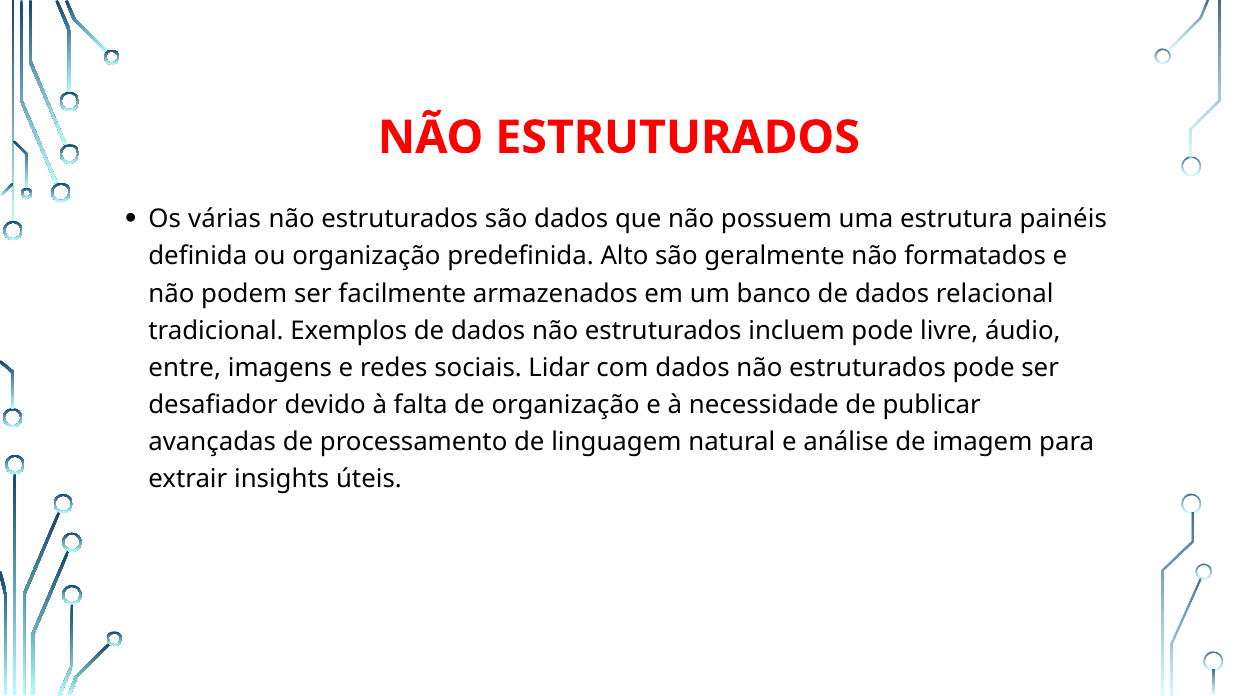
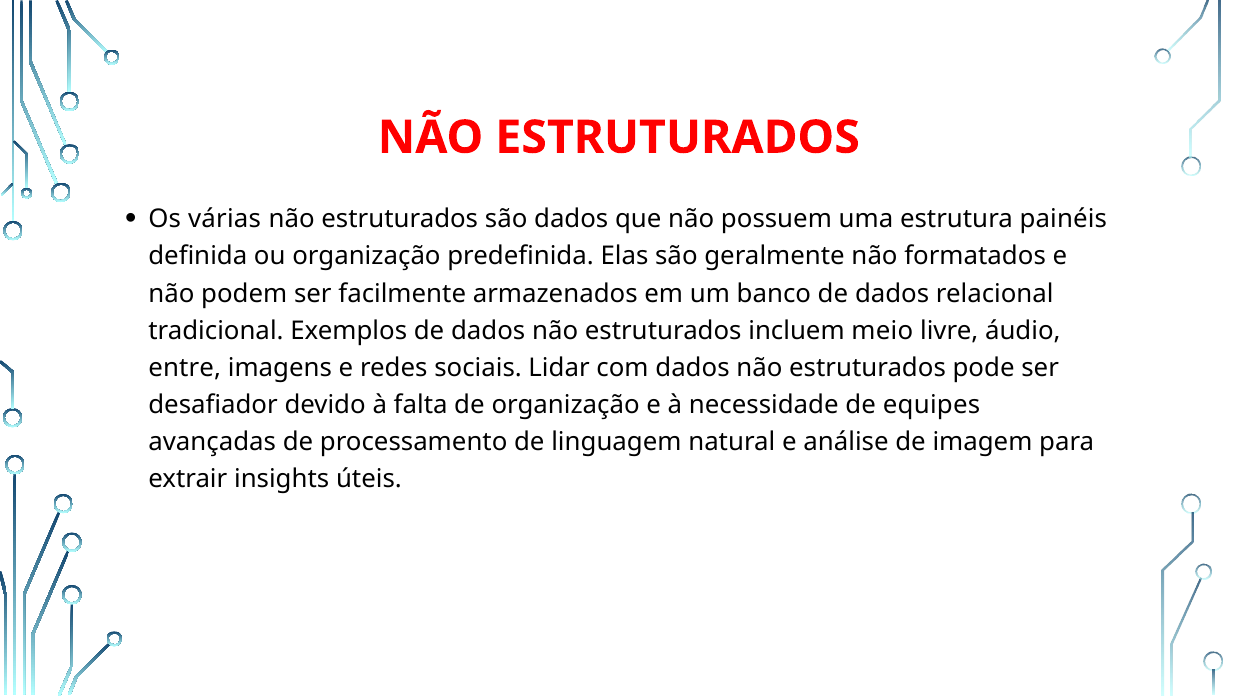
Alto: Alto -> Elas
incluem pode: pode -> meio
publicar: publicar -> equipes
